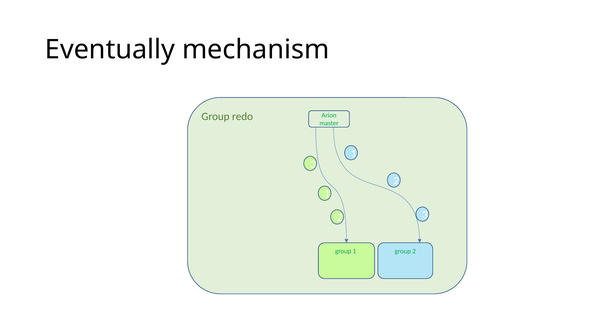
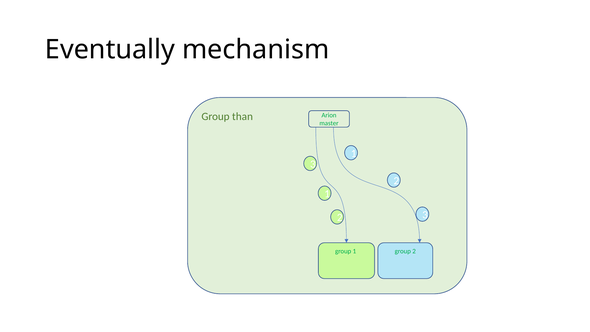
redo: redo -> than
